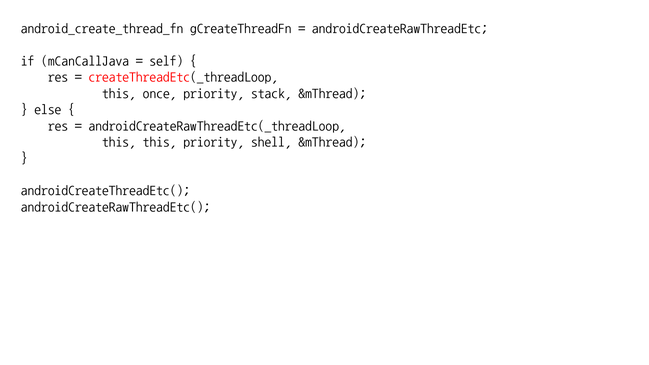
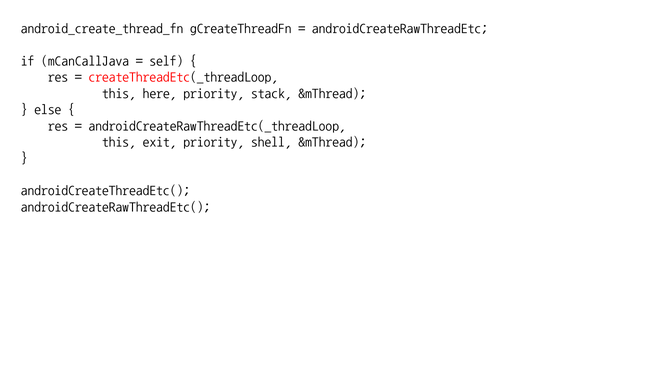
once: once -> here
this this: this -> exit
